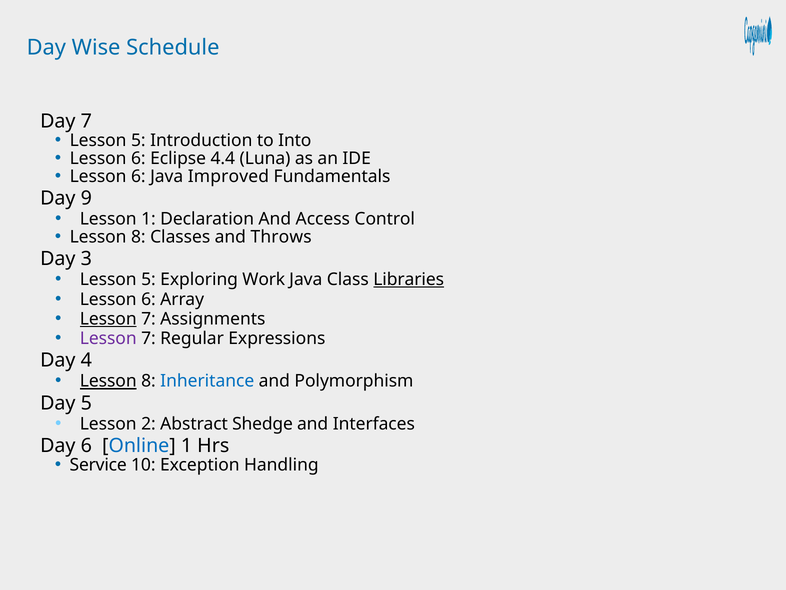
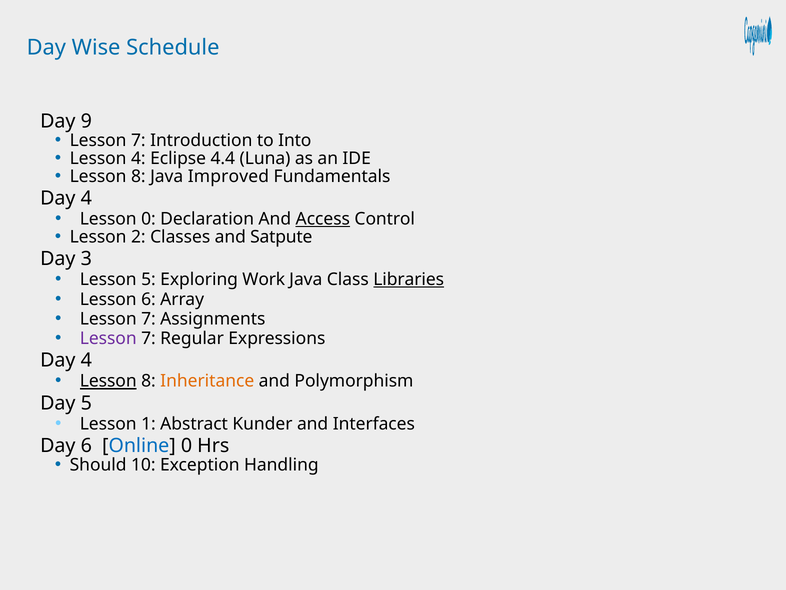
Day 7: 7 -> 9
5 at (138, 140): 5 -> 7
6 at (138, 158): 6 -> 4
6 at (138, 176): 6 -> 8
9 at (86, 198): 9 -> 4
Lesson 1: 1 -> 0
Access underline: none -> present
8 at (138, 237): 8 -> 2
Throws: Throws -> Satpute
Lesson at (108, 319) underline: present -> none
Inheritance colour: blue -> orange
2: 2 -> 1
Shedge: Shedge -> Kunder
Online 1: 1 -> 0
Service: Service -> Should
